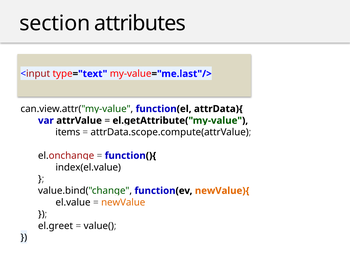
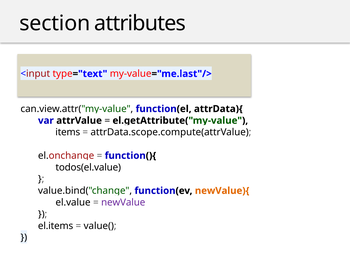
index(el.value: index(el.value -> todos(el.value
newValue colour: orange -> purple
el.greet: el.greet -> el.items
